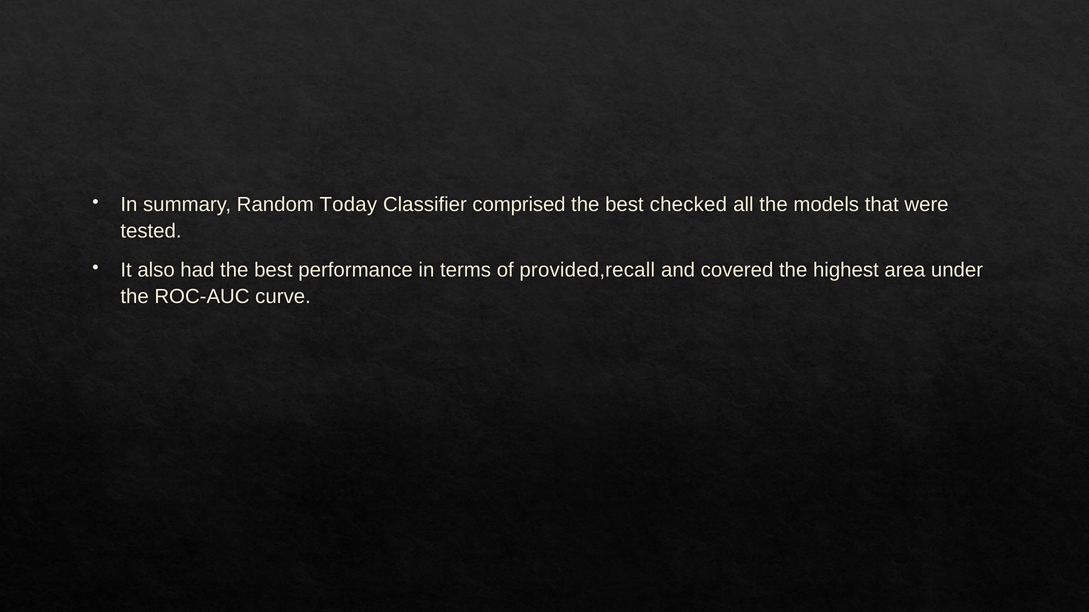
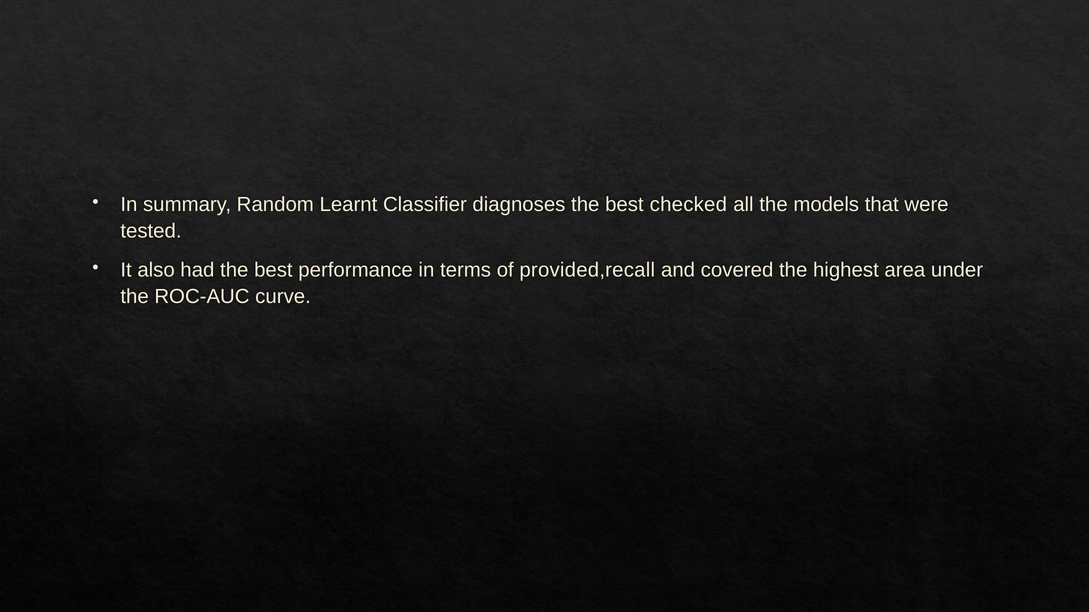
Today: Today -> Learnt
comprised: comprised -> diagnoses
